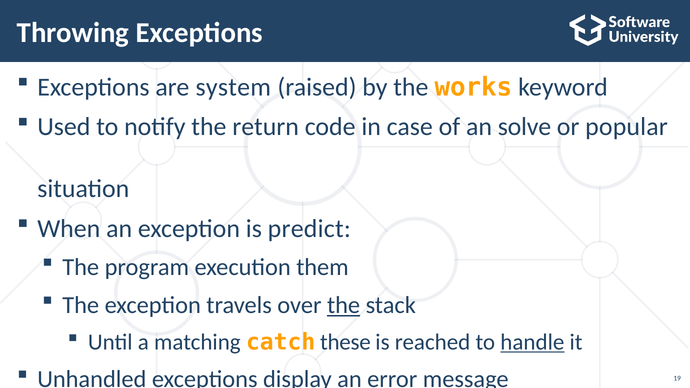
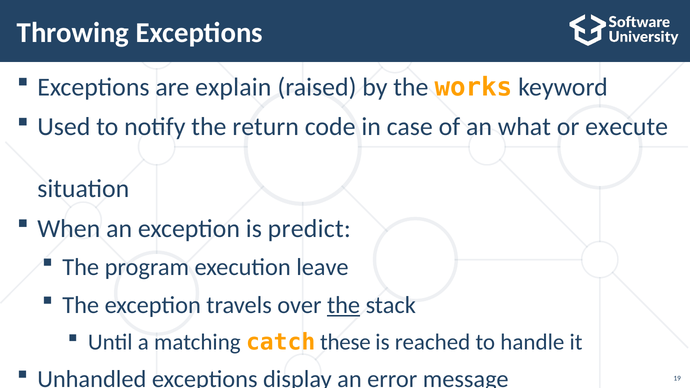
system: system -> explain
solve: solve -> what
popular: popular -> execute
them: them -> leave
handle underline: present -> none
